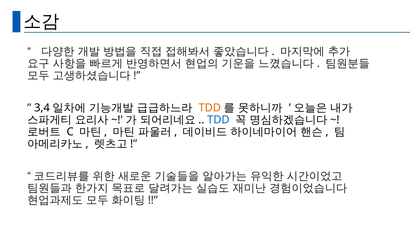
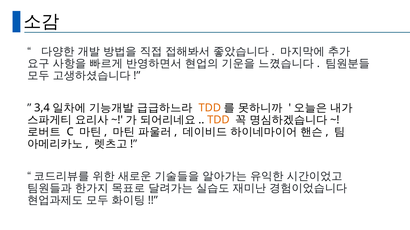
TDD at (218, 120) colour: blue -> orange
